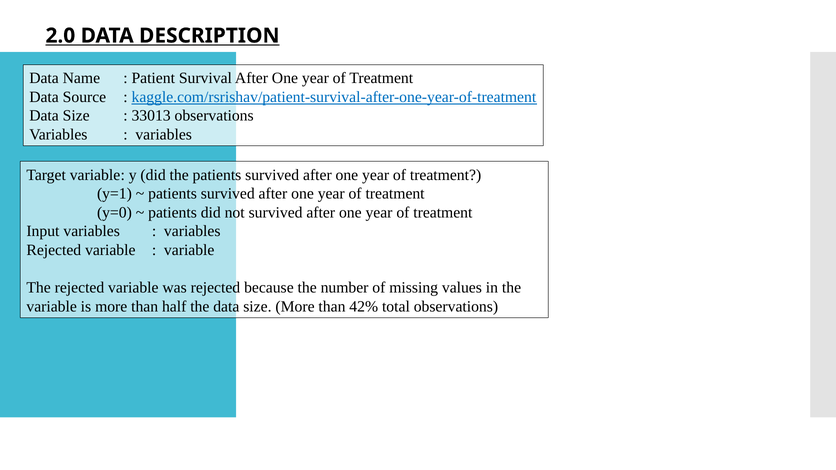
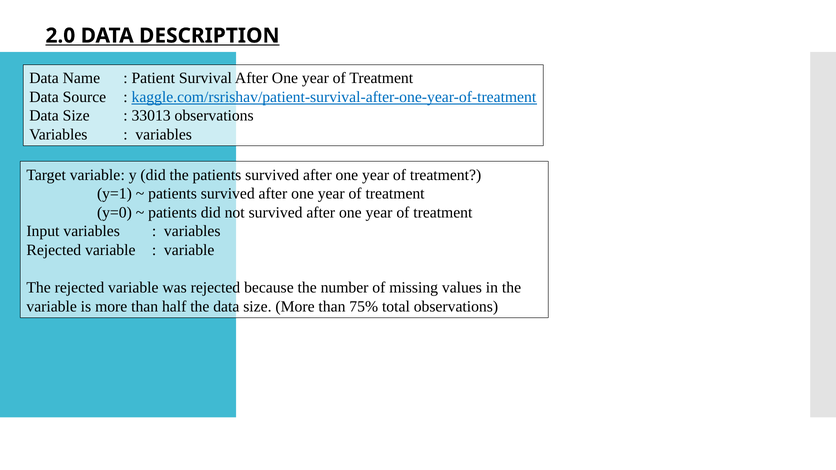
42%: 42% -> 75%
